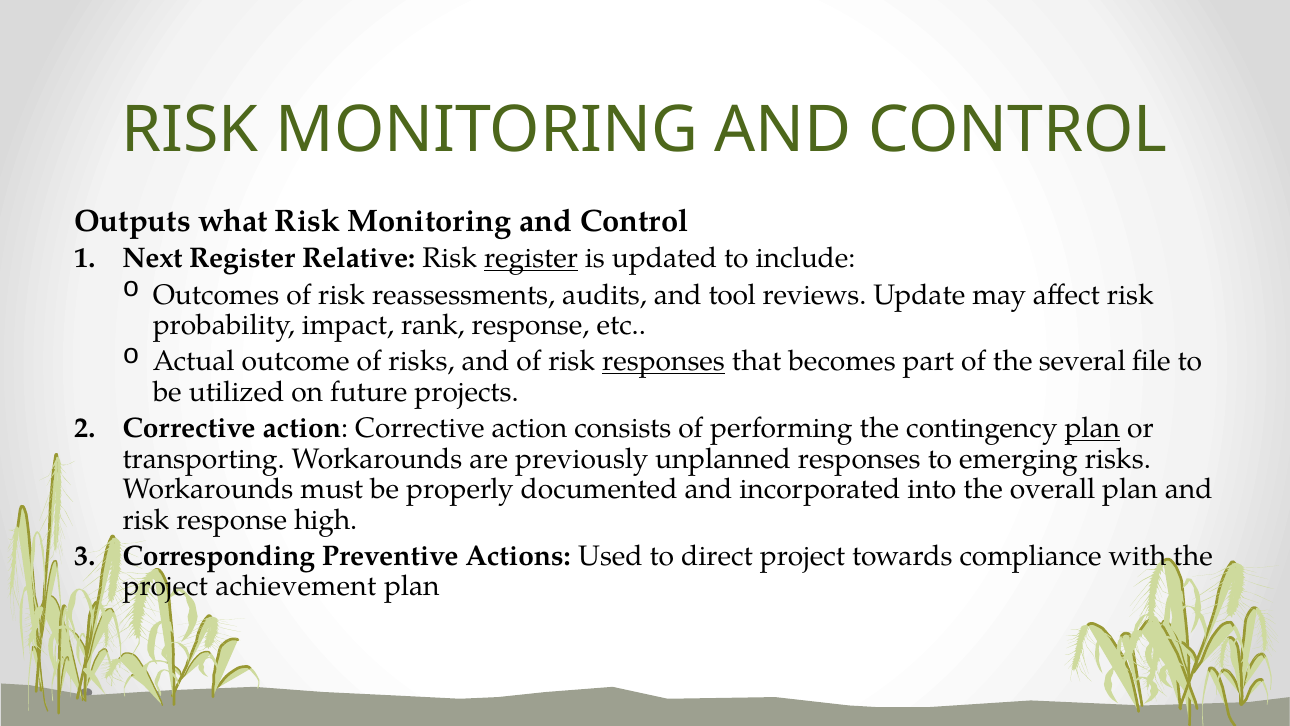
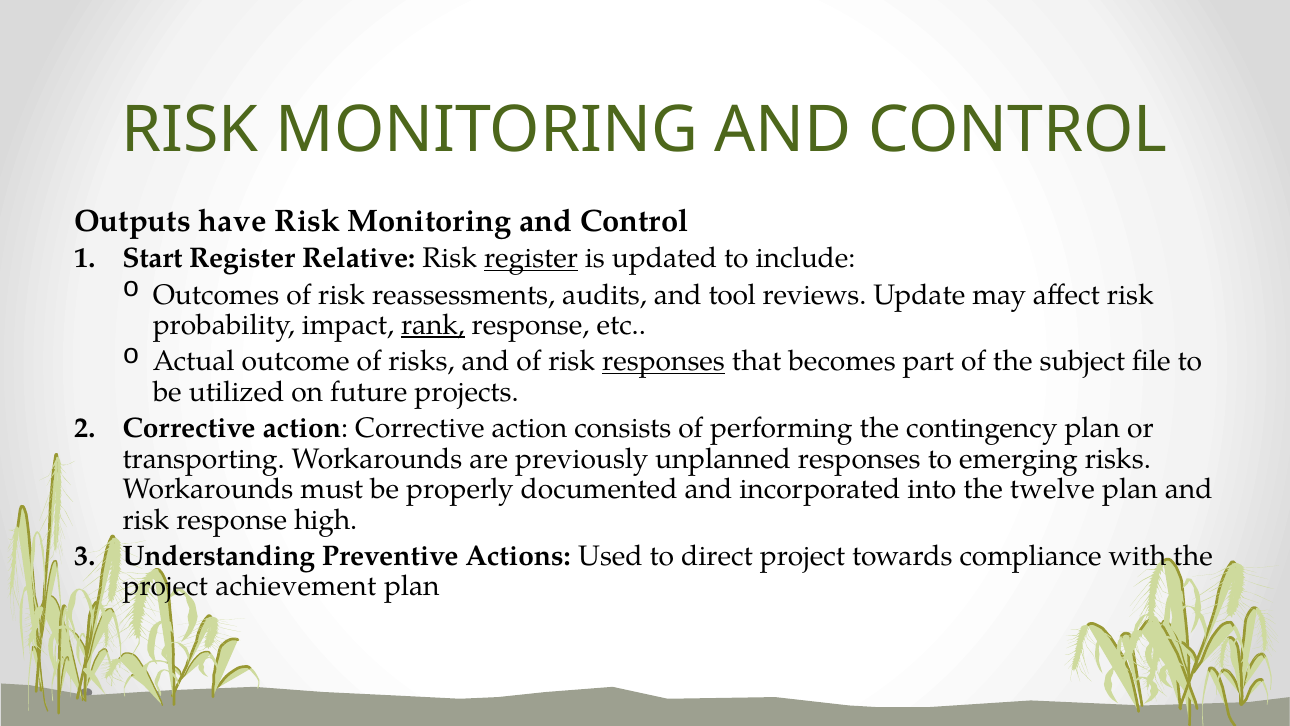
what: what -> have
Next: Next -> Start
rank underline: none -> present
several: several -> subject
plan at (1092, 428) underline: present -> none
overall: overall -> twelve
Corresponding: Corresponding -> Understanding
